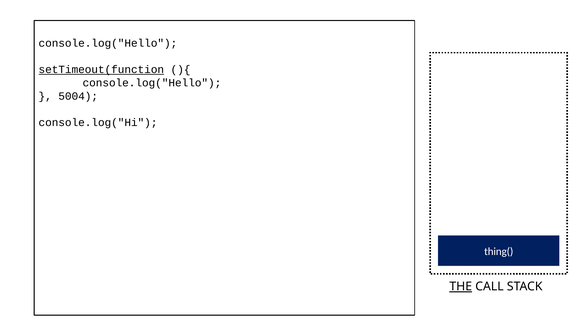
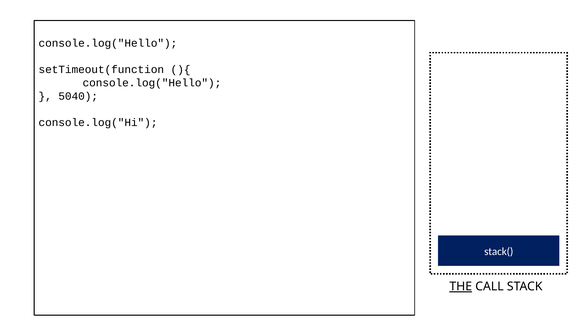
setTimeout(function underline: present -> none
5004: 5004 -> 5040
thing(: thing( -> stack(
